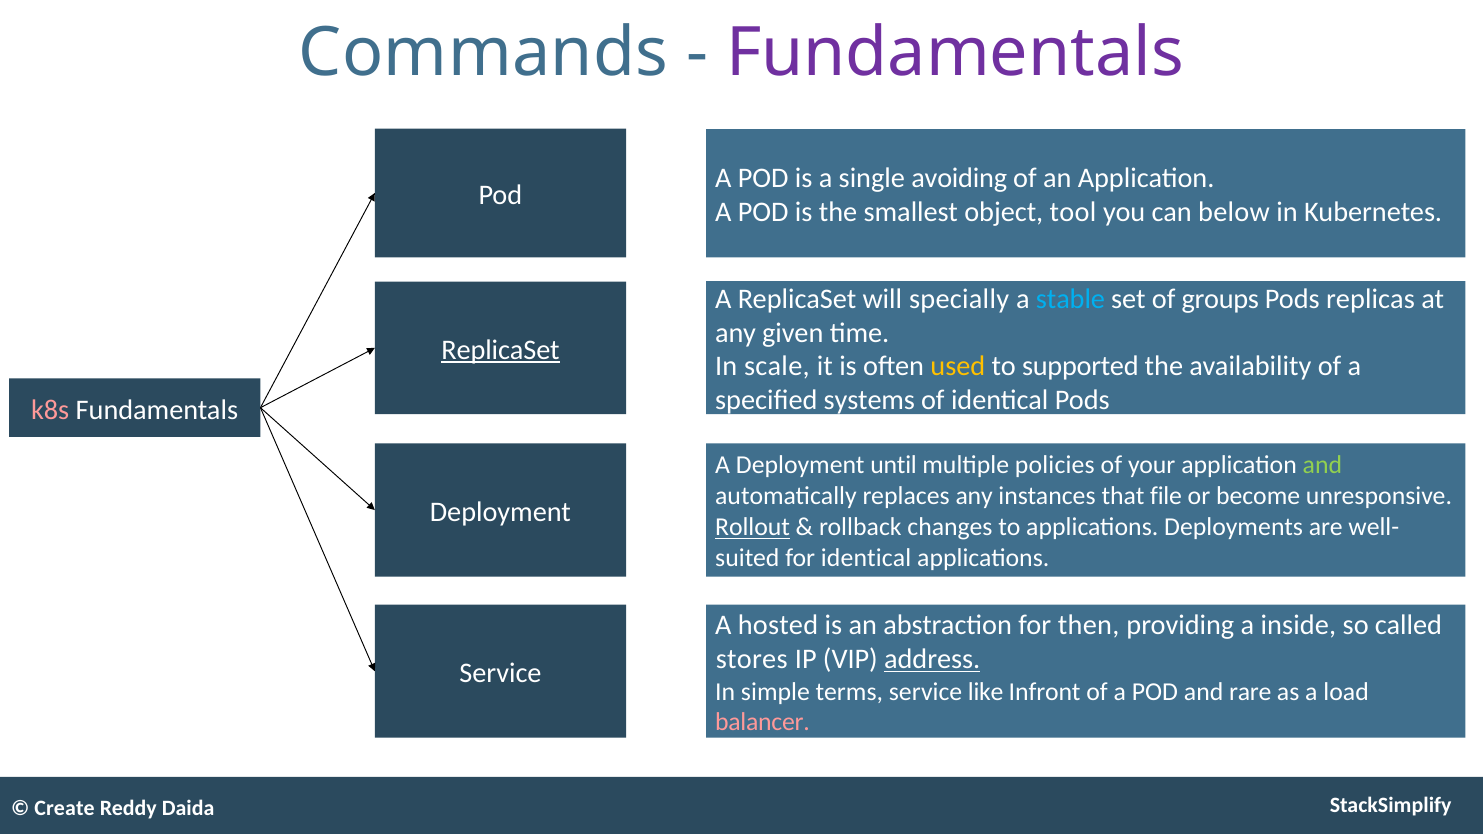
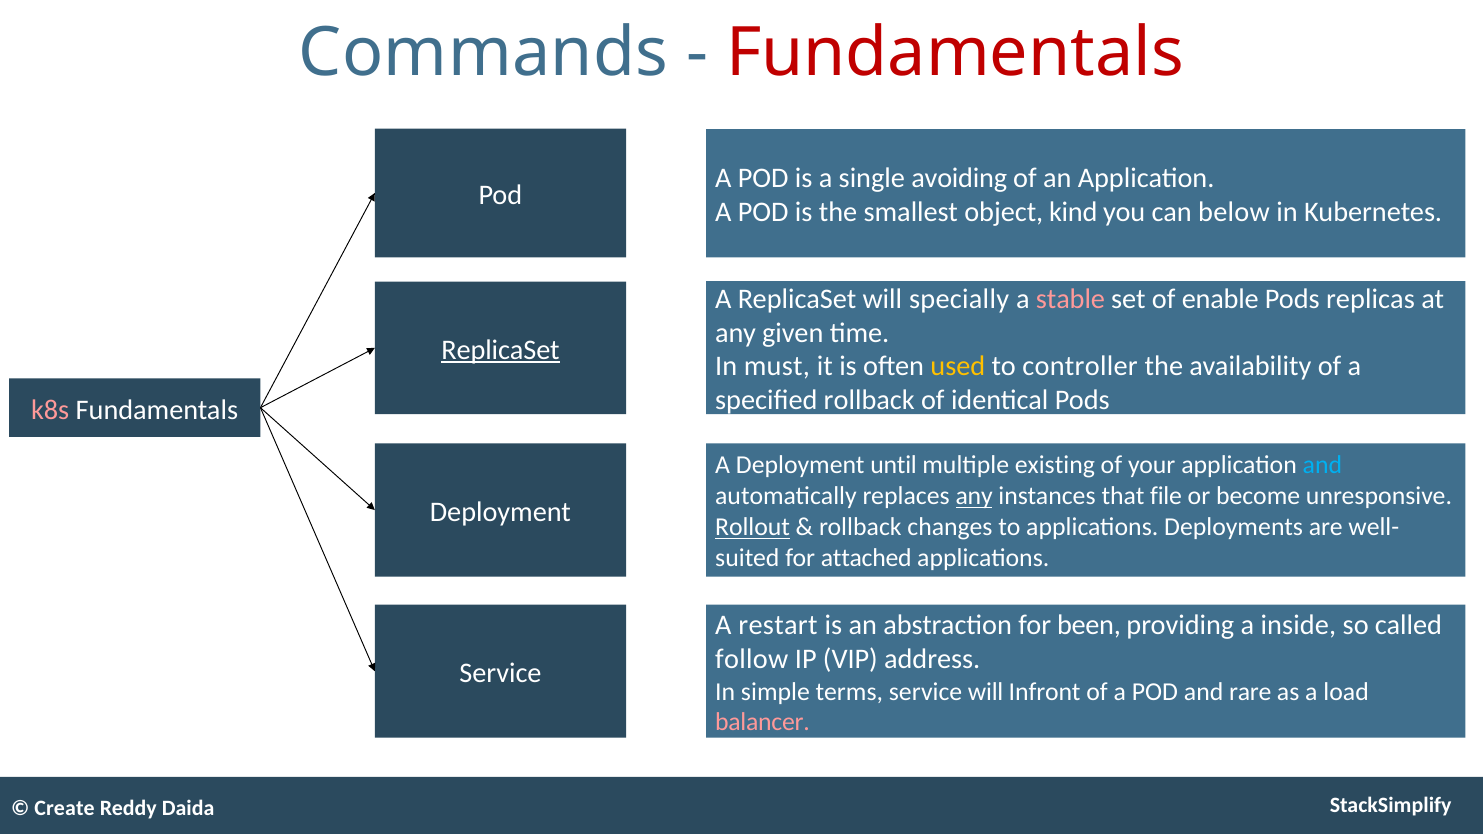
Fundamentals at (955, 53) colour: purple -> red
tool: tool -> kind
stable colour: light blue -> pink
groups: groups -> enable
scale: scale -> must
supported: supported -> controller
specified systems: systems -> rollback
policies: policies -> existing
and at (1322, 466) colour: light green -> light blue
any at (974, 496) underline: none -> present
for identical: identical -> attached
hosted: hosted -> restart
then: then -> been
stores: stores -> follow
address underline: present -> none
service like: like -> will
